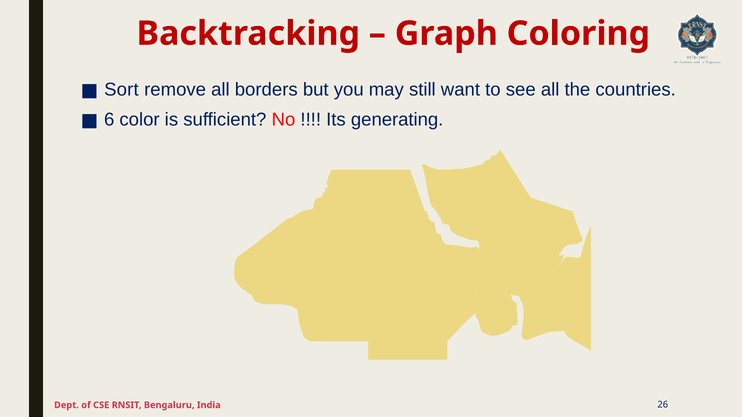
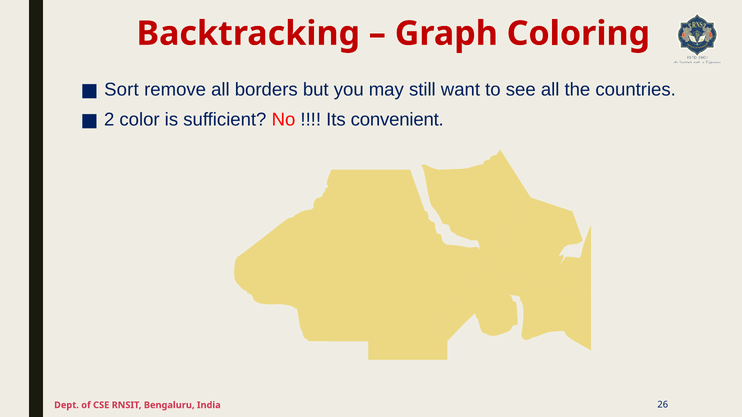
6: 6 -> 2
generating: generating -> convenient
